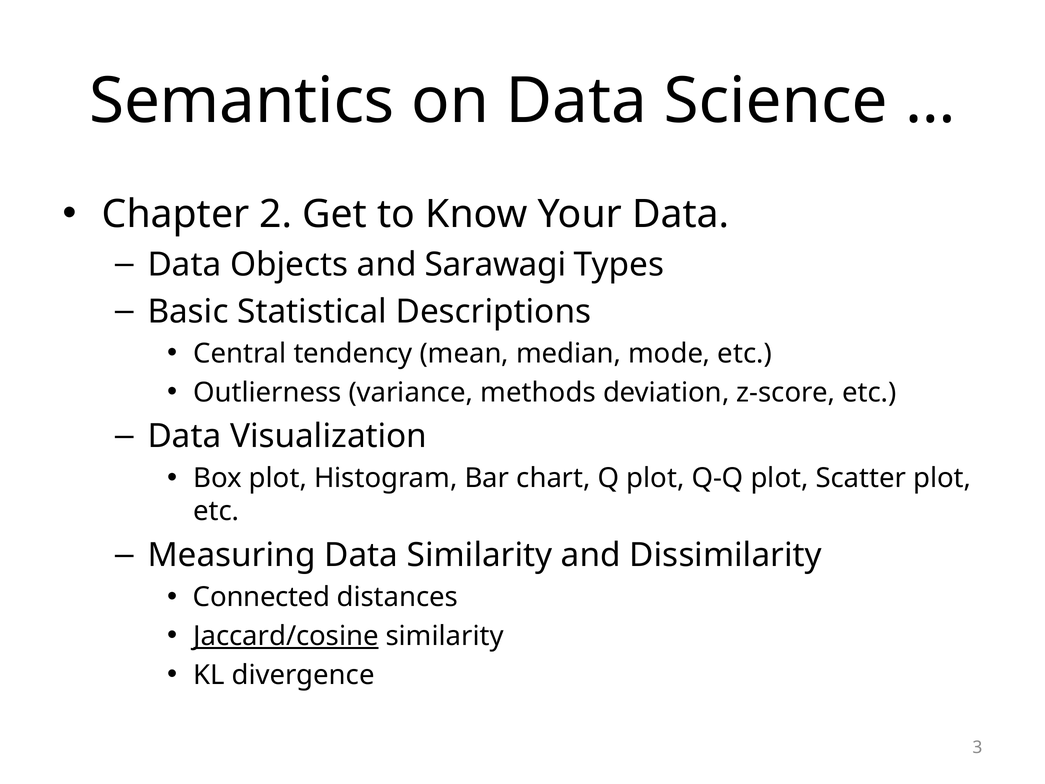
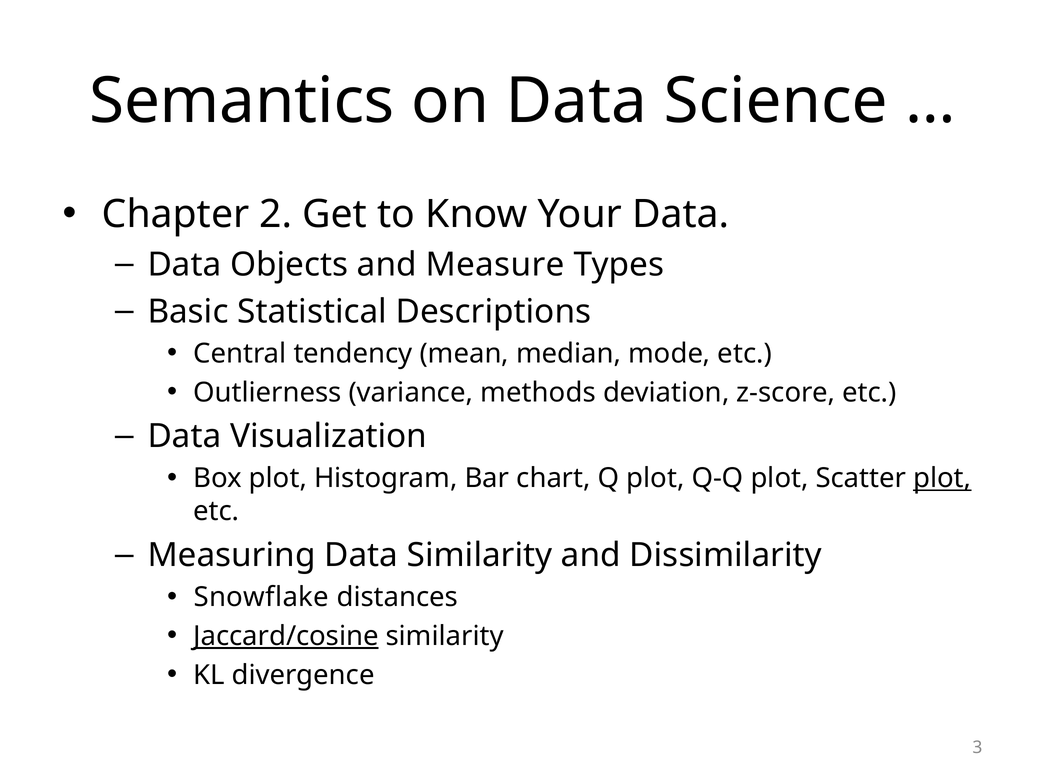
Sarawagi: Sarawagi -> Measure
plot at (942, 478) underline: none -> present
Connected: Connected -> Snowflake
